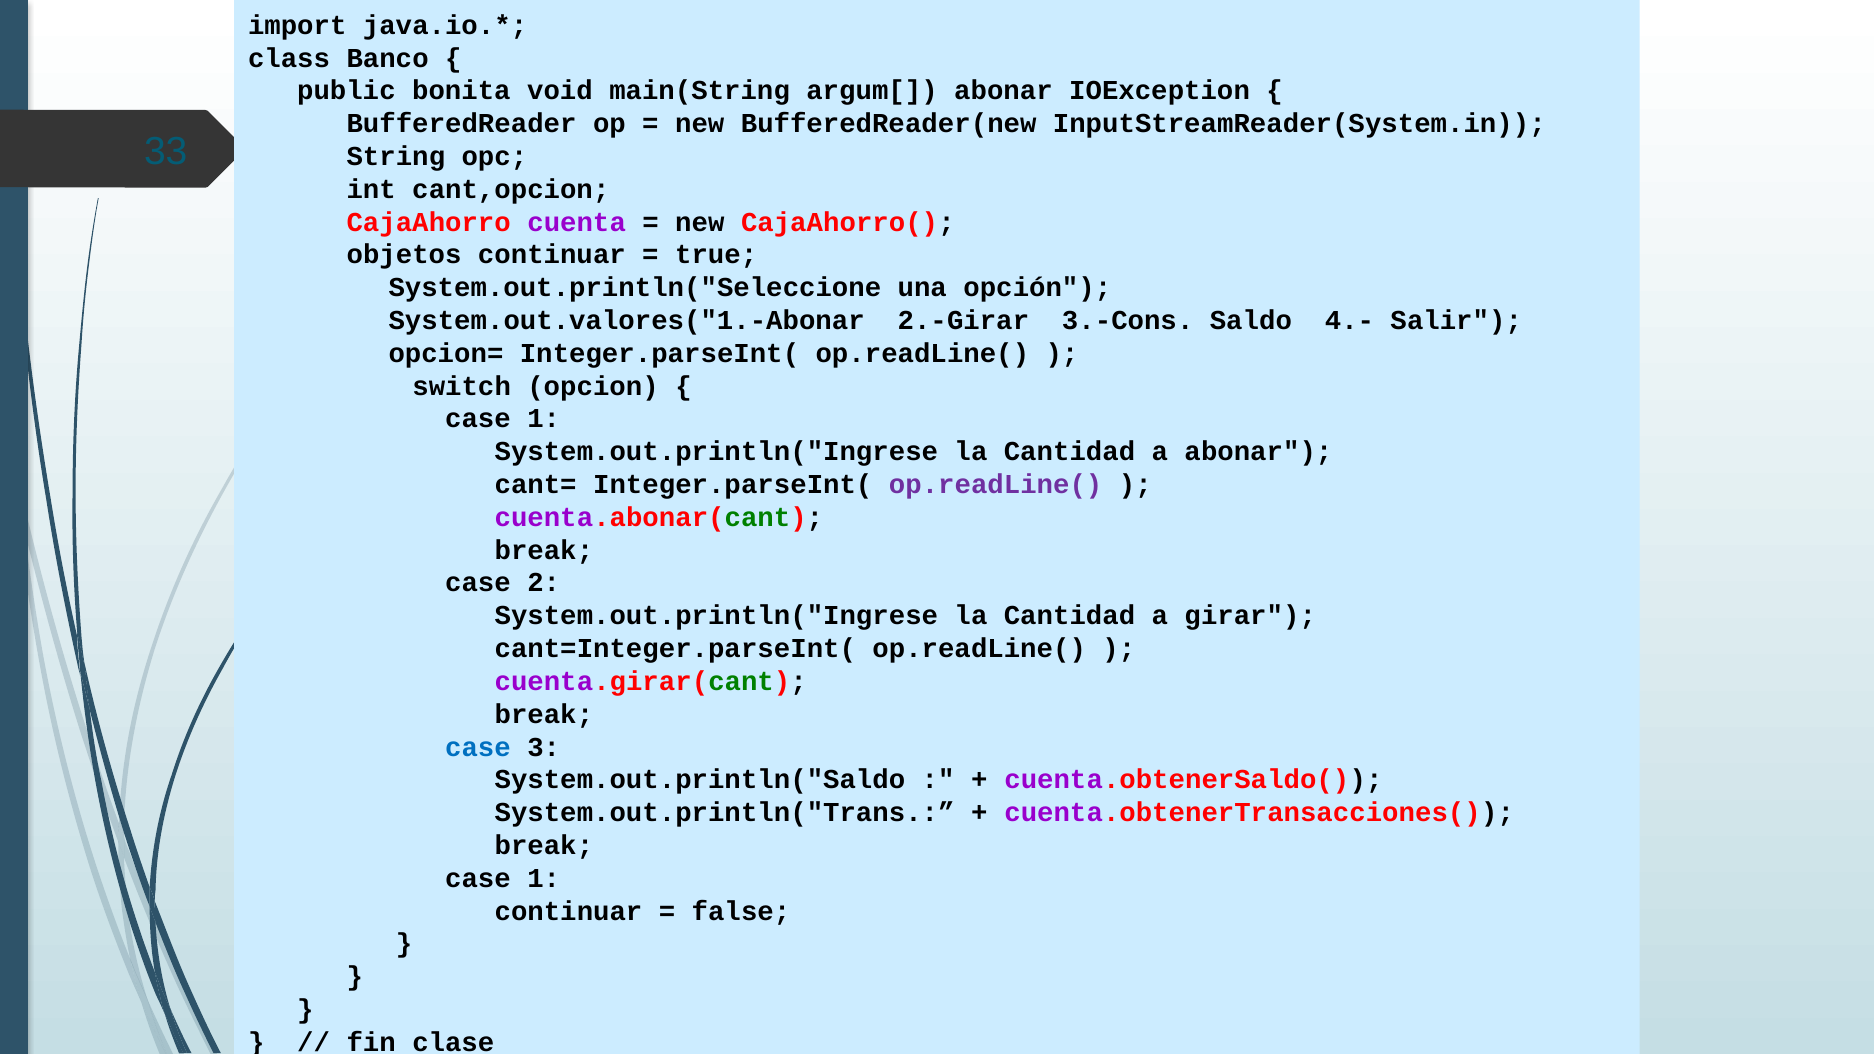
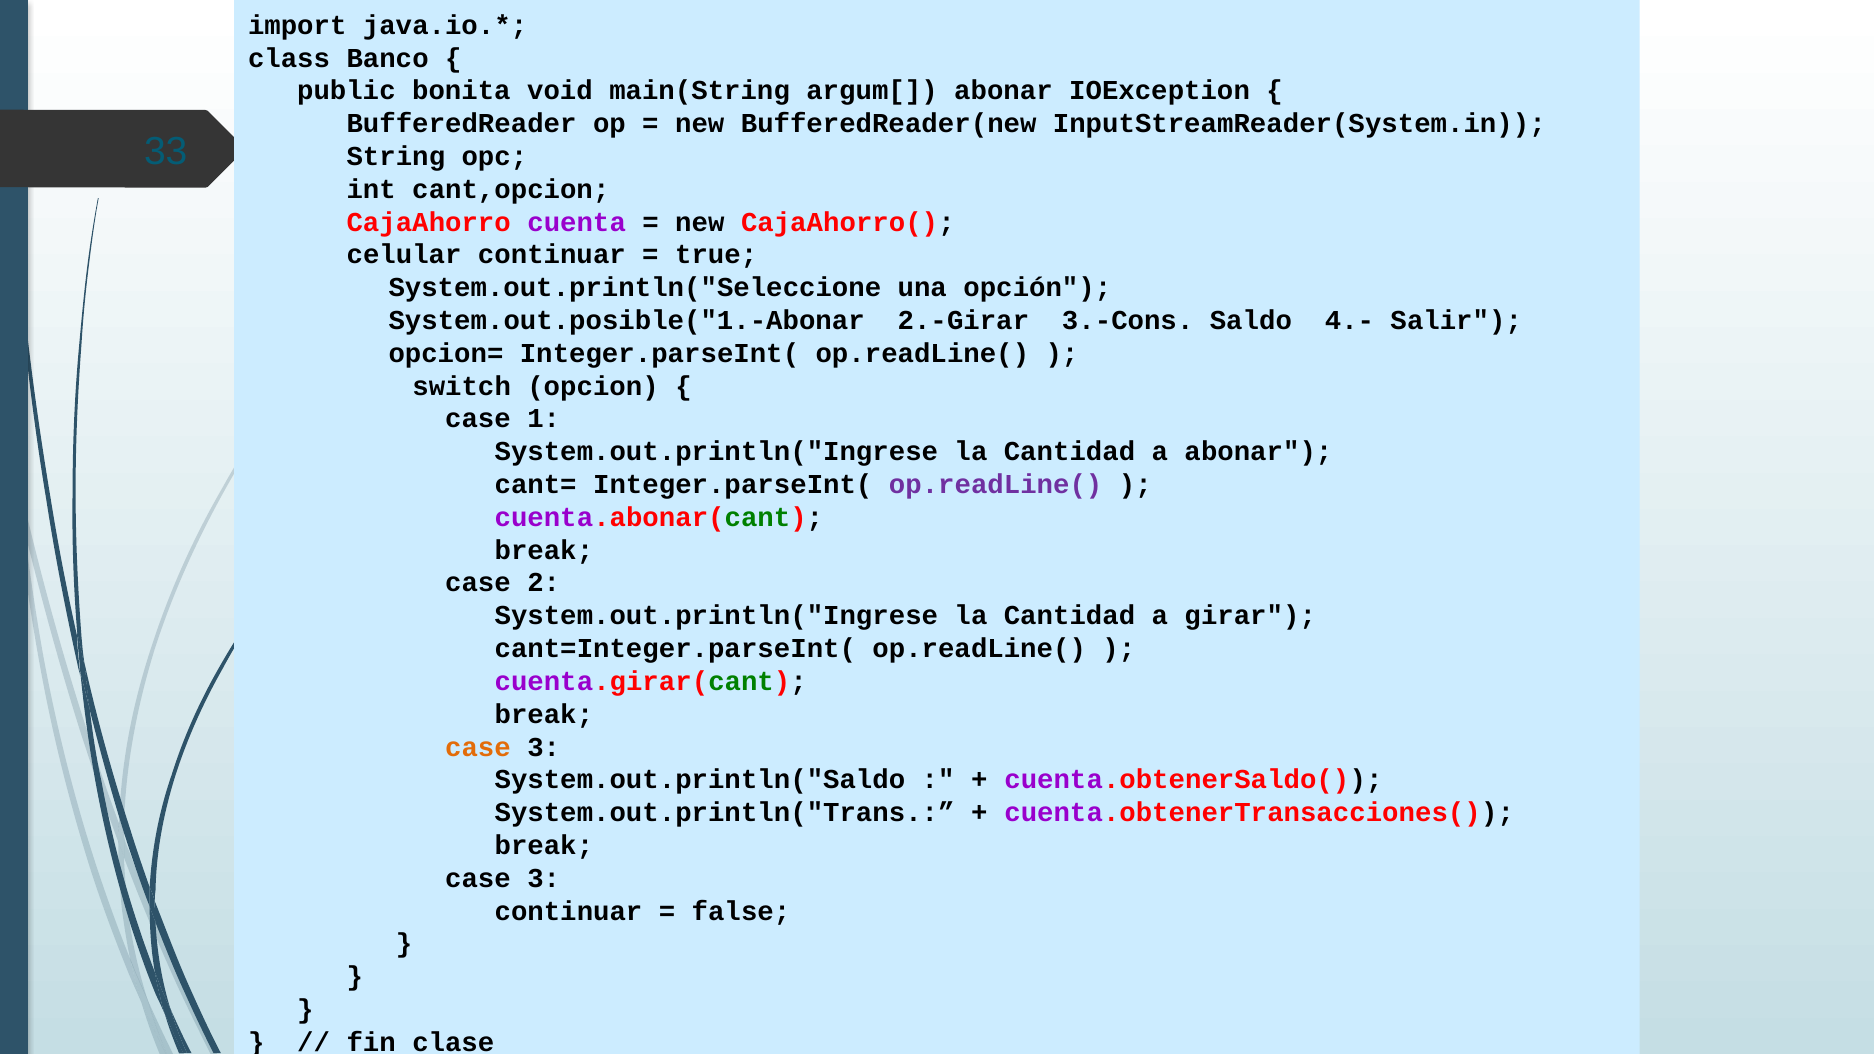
objetos: objetos -> celular
System.out.valores("1.-Abonar: System.out.valores("1.-Abonar -> System.out.posible("1.-Abonar
case at (478, 747) colour: blue -> orange
1 at (544, 878): 1 -> 3
